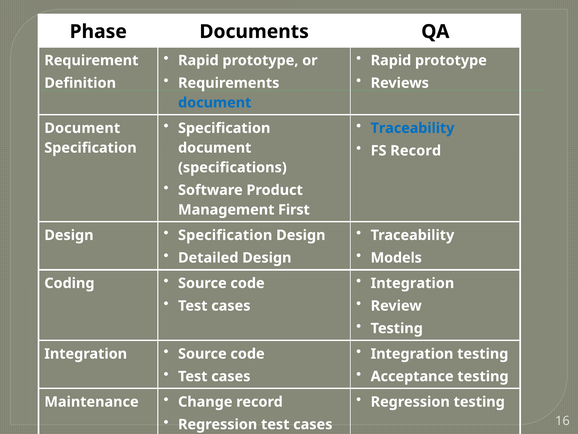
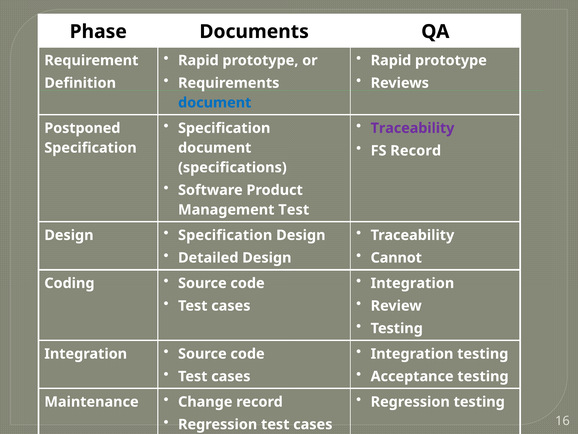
Traceability at (413, 128) colour: blue -> purple
Document at (82, 128): Document -> Postponed
Management First: First -> Test
Models: Models -> Cannot
